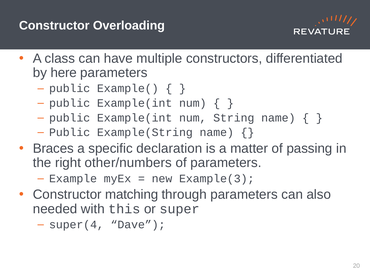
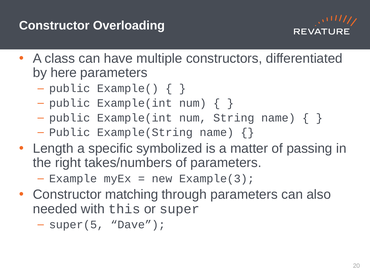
Braces: Braces -> Length
declaration: declaration -> symbolized
other/numbers: other/numbers -> takes/numbers
super(4: super(4 -> super(5
